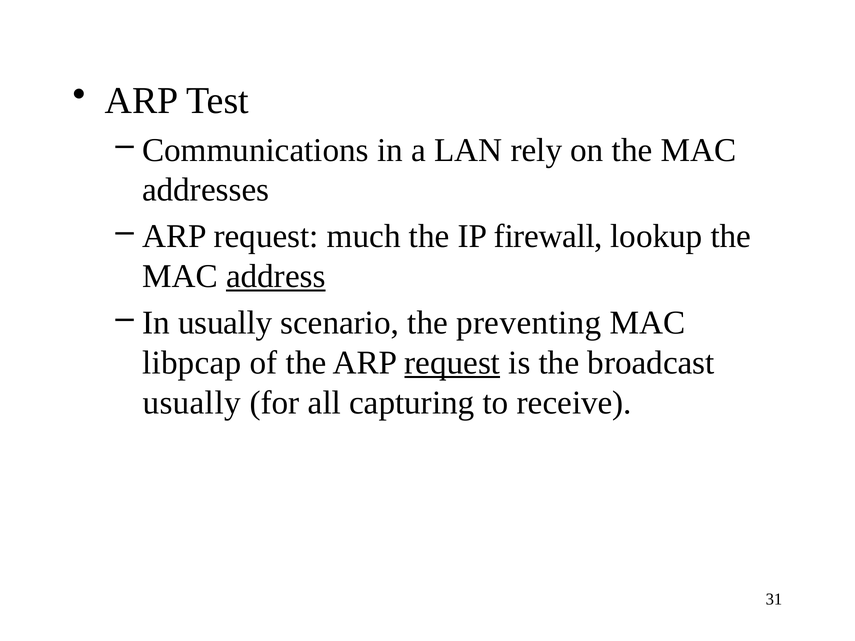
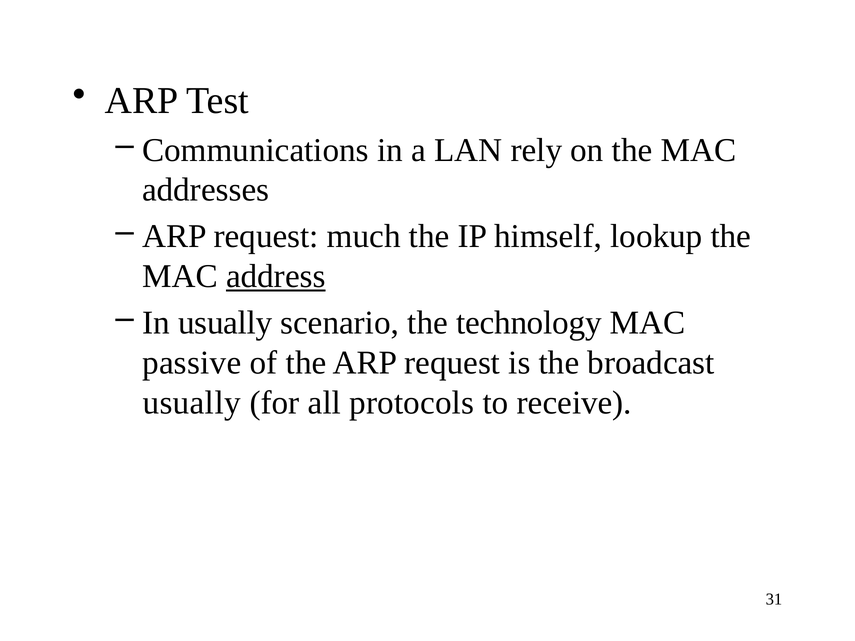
firewall: firewall -> himself
preventing: preventing -> technology
libpcap: libpcap -> passive
request at (452, 363) underline: present -> none
capturing: capturing -> protocols
